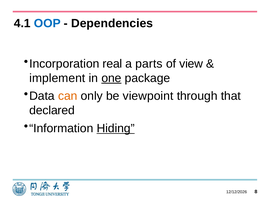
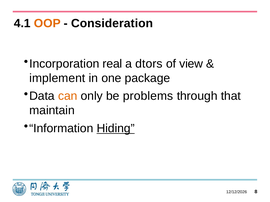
OOP colour: blue -> orange
Dependencies: Dependencies -> Consideration
parts: parts -> dtors
one underline: present -> none
viewpoint: viewpoint -> problems
declared: declared -> maintain
